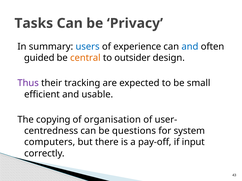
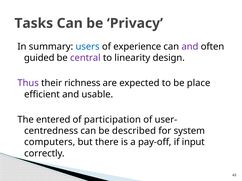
and at (190, 47) colour: blue -> purple
central colour: orange -> purple
outsider: outsider -> linearity
tracking: tracking -> richness
small: small -> place
copying: copying -> entered
organisation: organisation -> participation
questions: questions -> described
